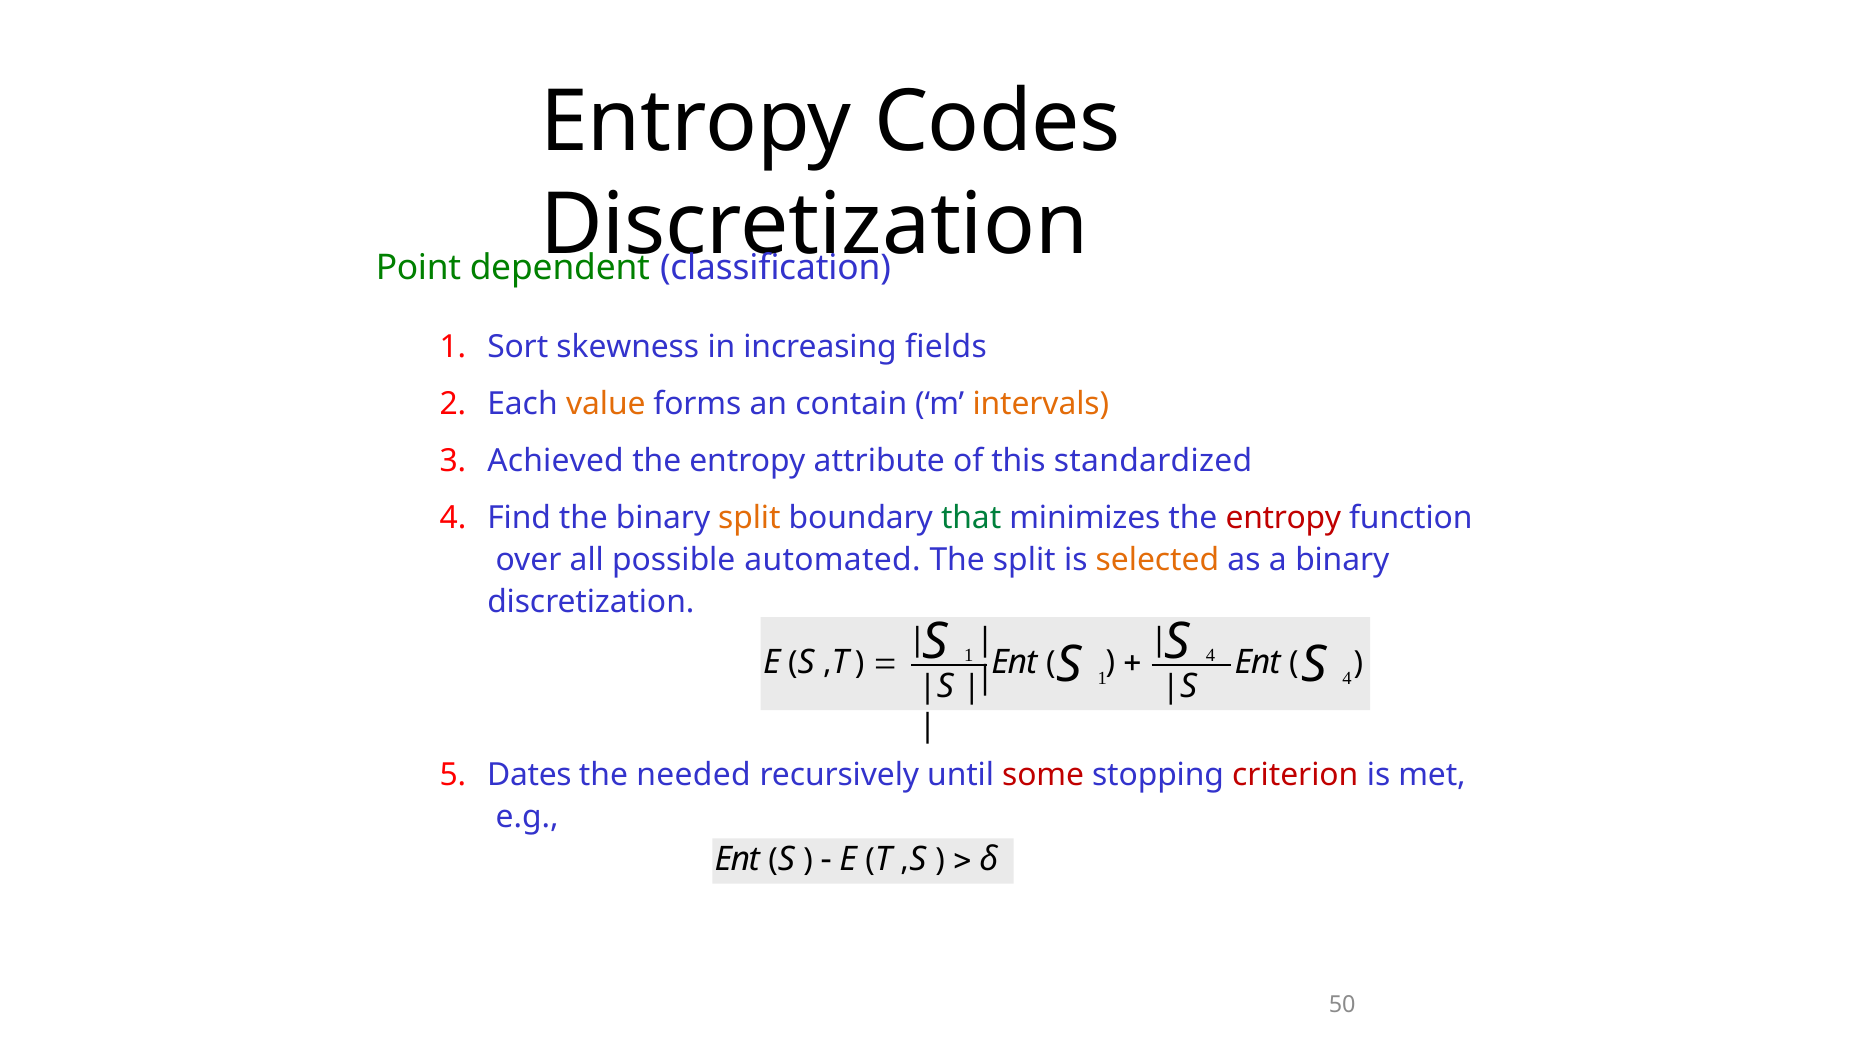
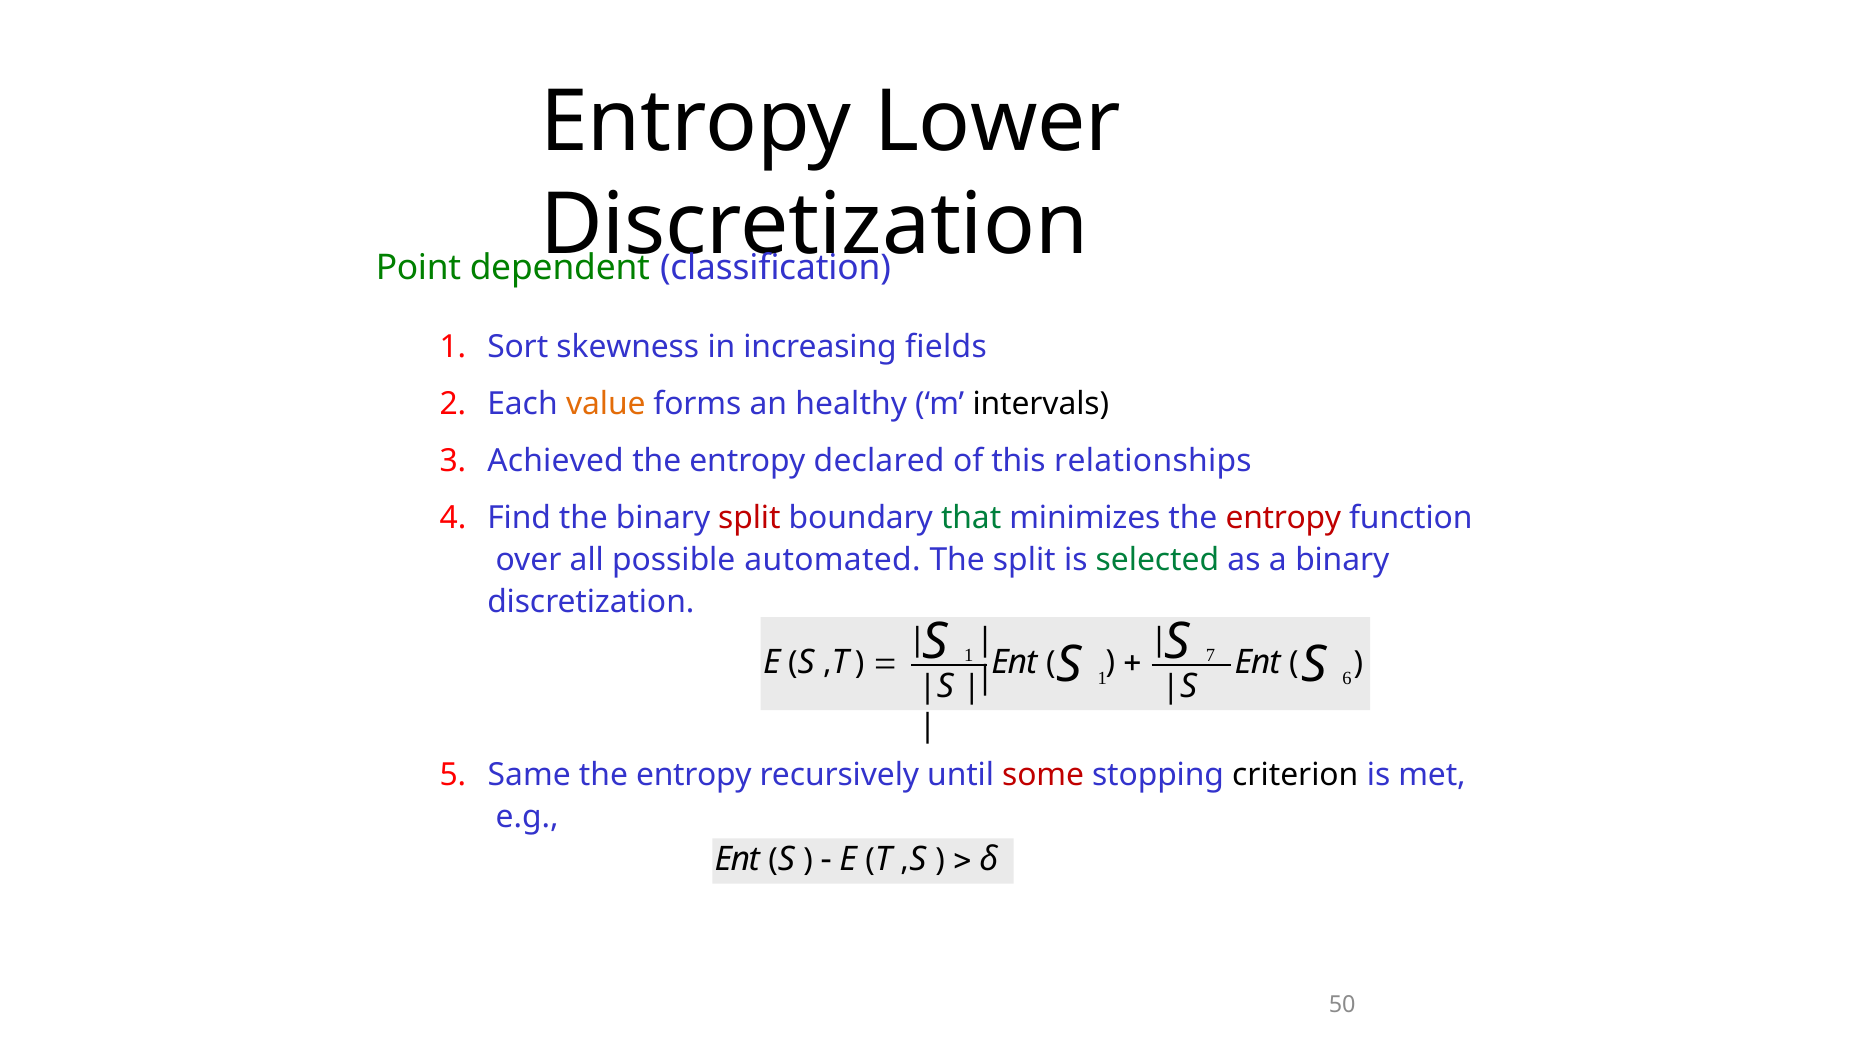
Codes: Codes -> Lower
contain: contain -> healthy
intervals colour: orange -> black
attribute: attribute -> declared
standardized: standardized -> relationships
split at (749, 519) colour: orange -> red
selected colour: orange -> green
4 at (1210, 656): 4 -> 7
4 at (1347, 678): 4 -> 6
Dates: Dates -> Same
needed at (694, 775): needed -> entropy
criterion colour: red -> black
